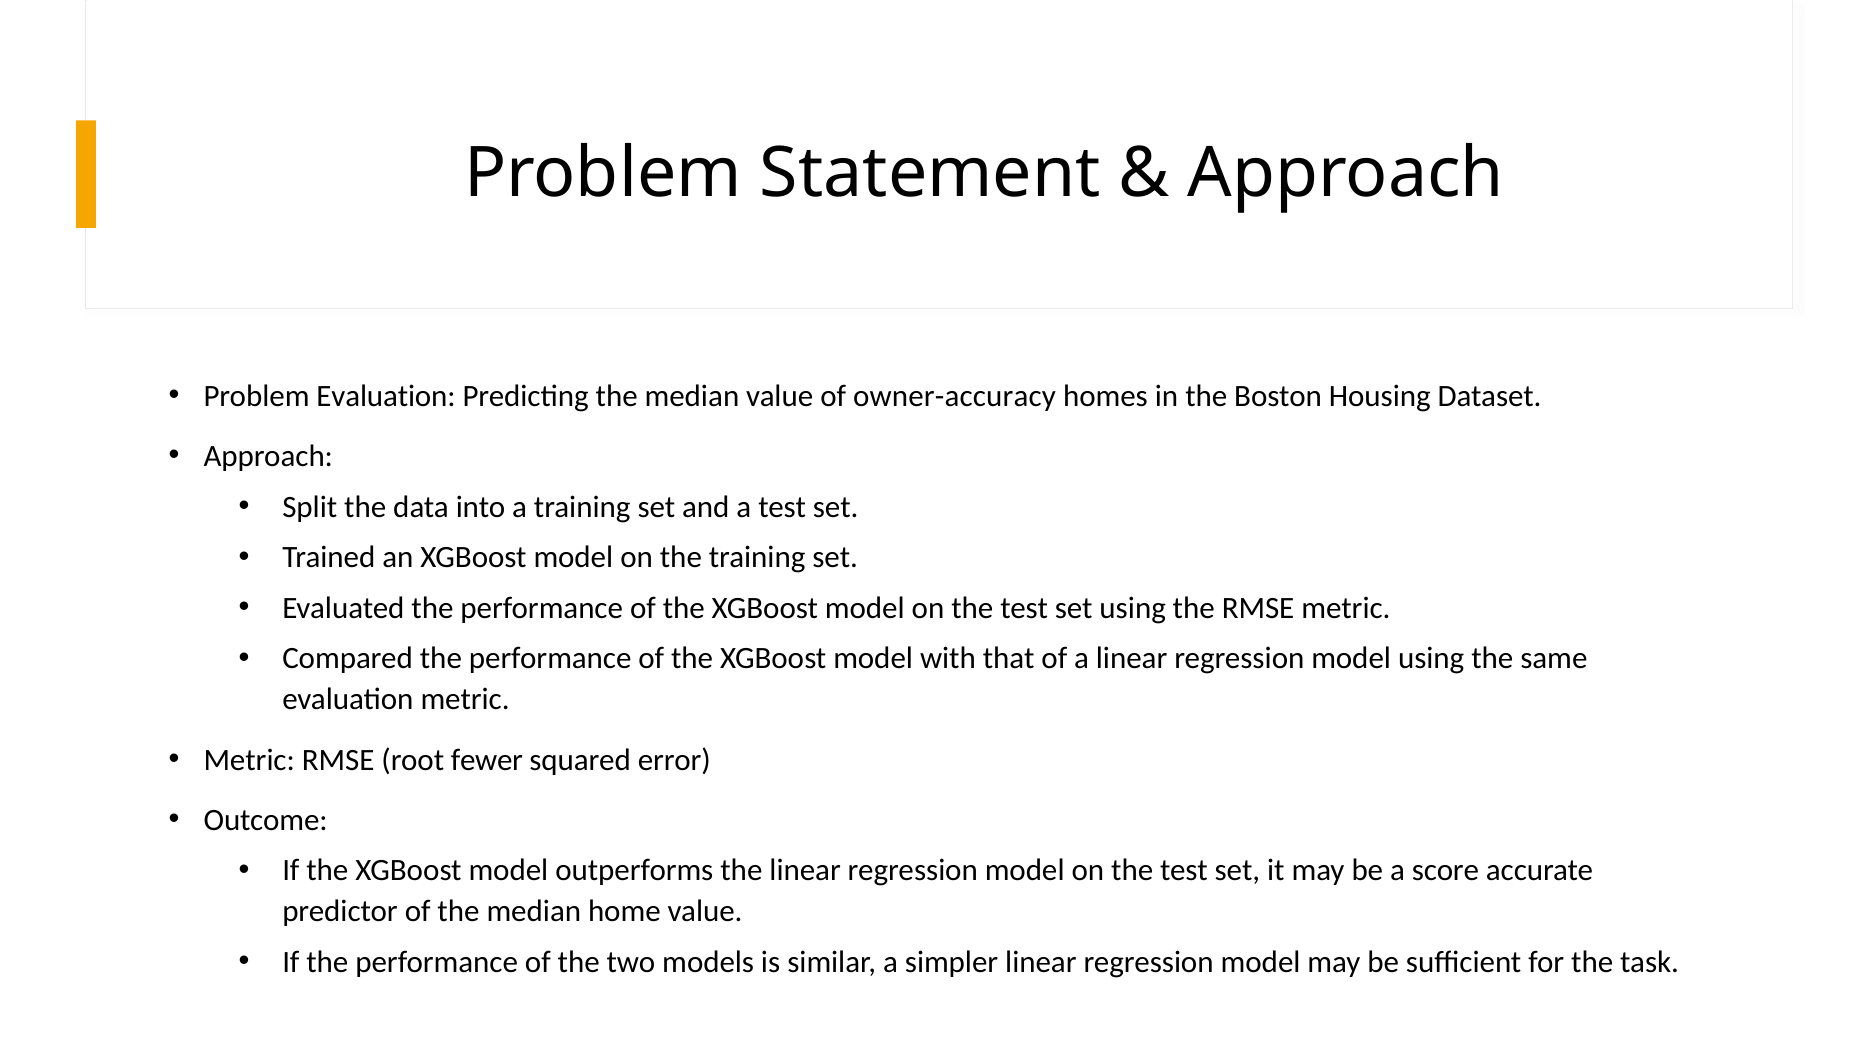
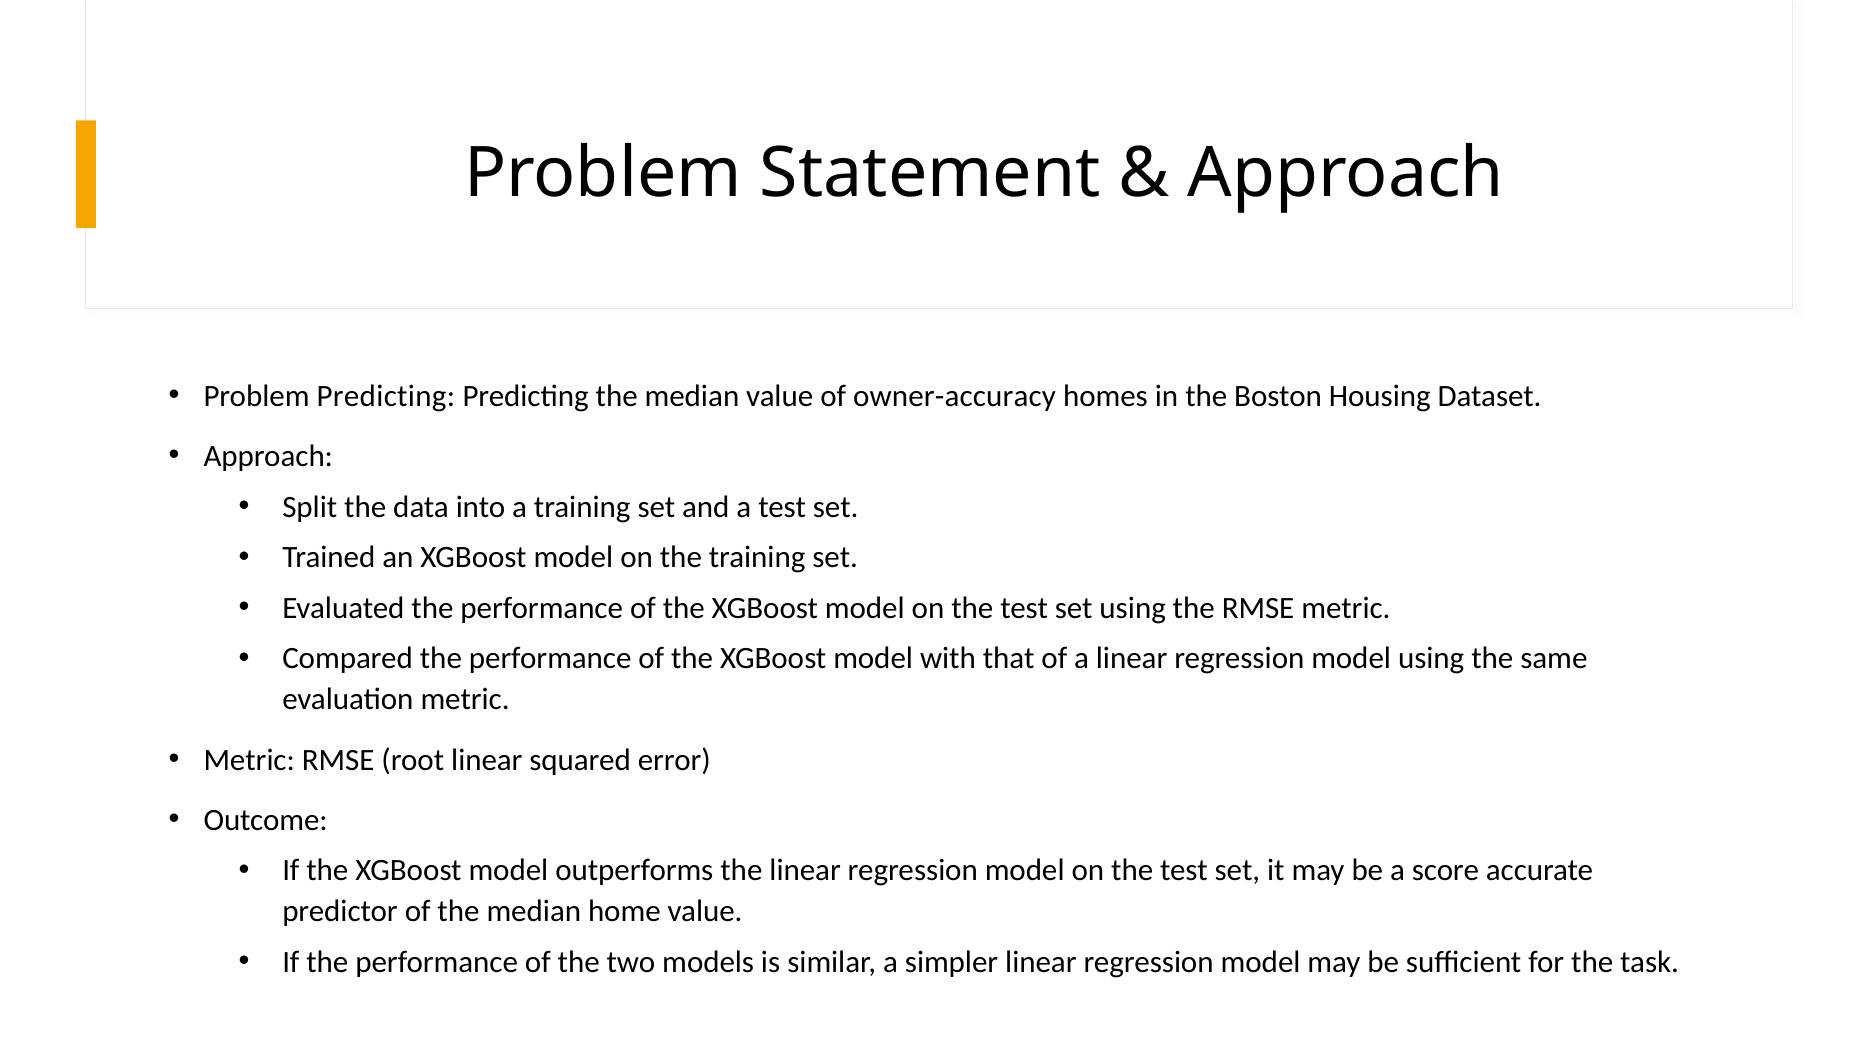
Problem Evaluation: Evaluation -> Predicting
root fewer: fewer -> linear
